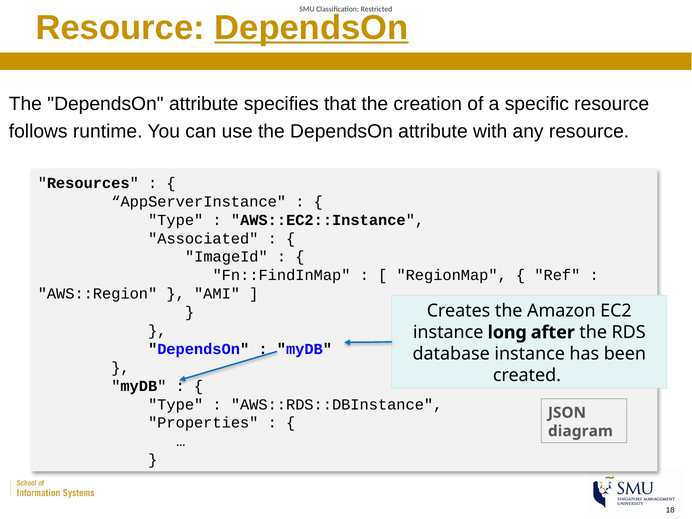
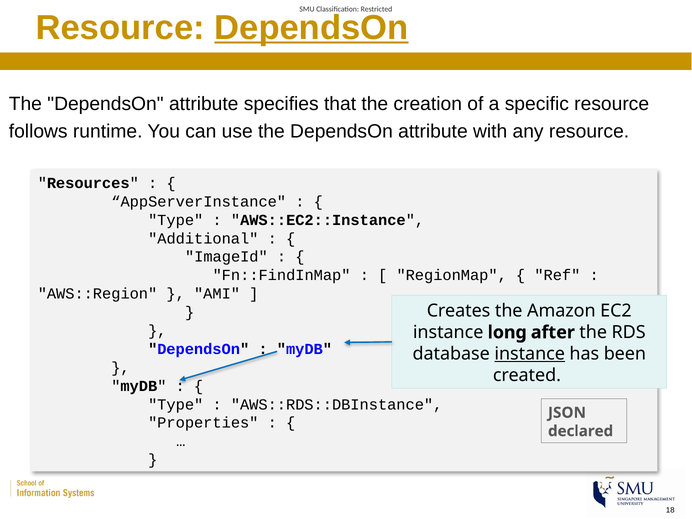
Associated: Associated -> Additional
instance at (530, 354) underline: none -> present
diagram: diagram -> declared
